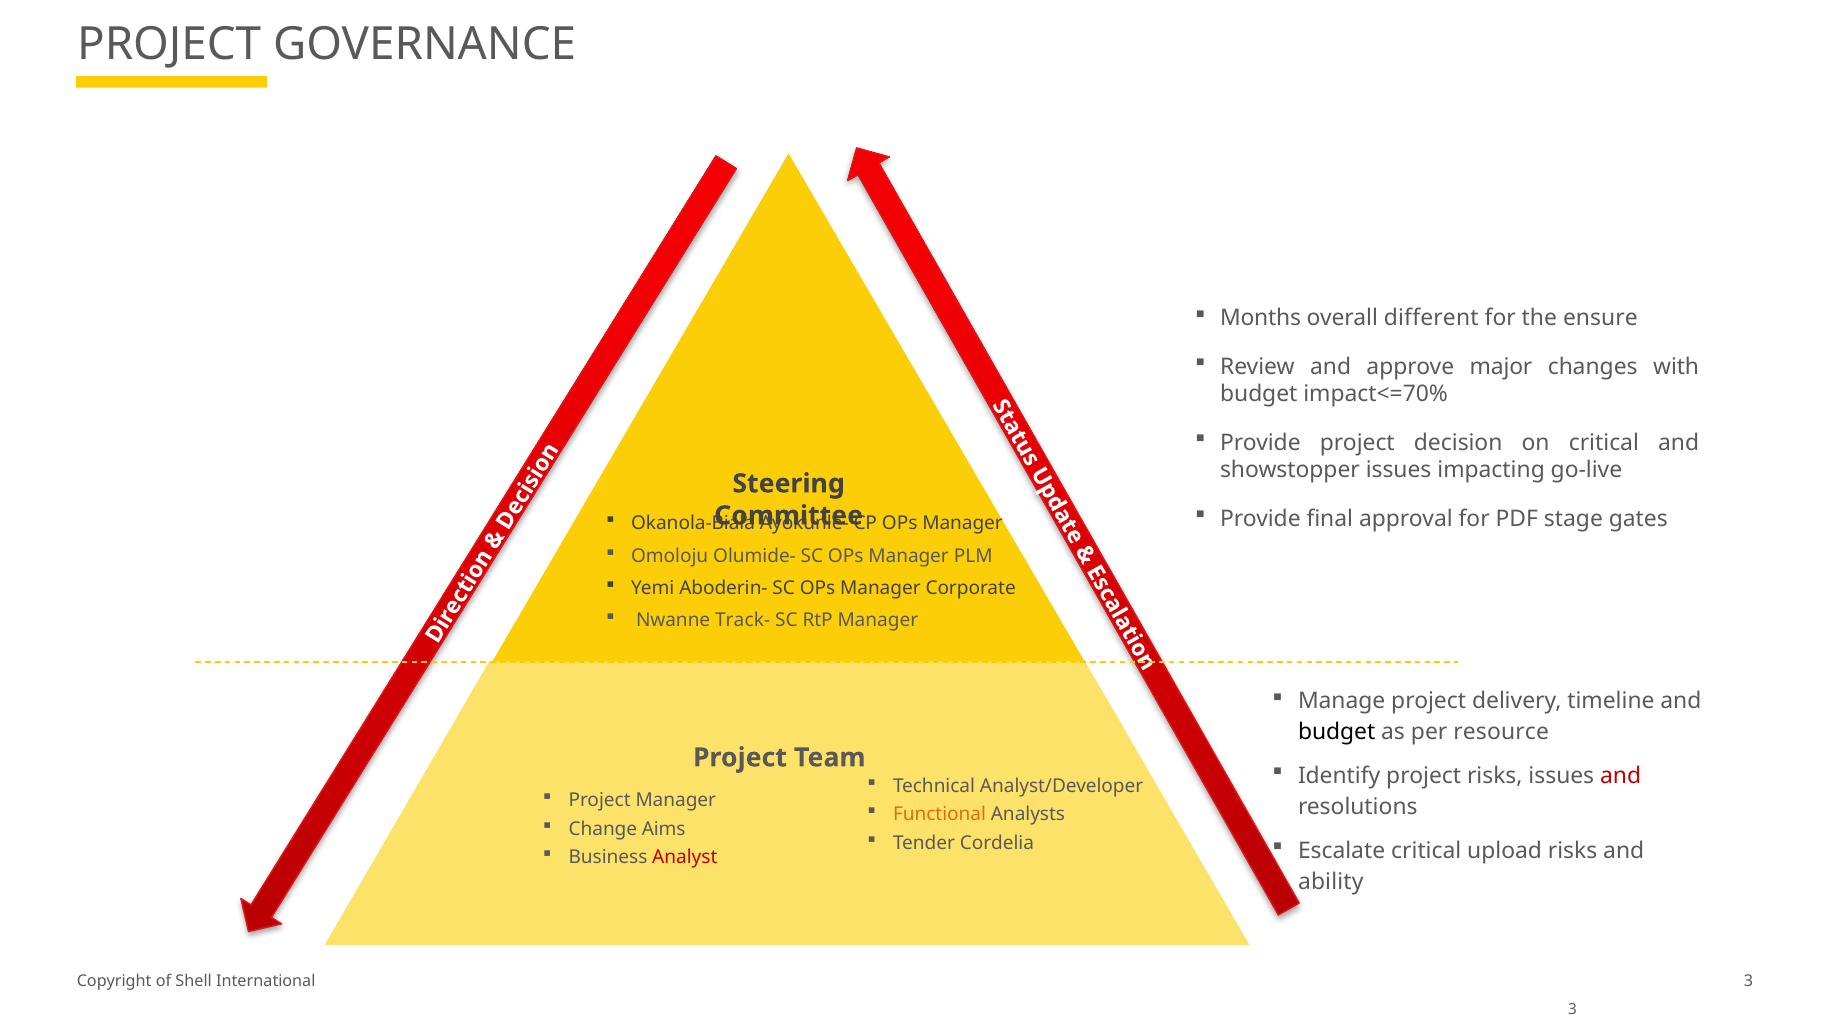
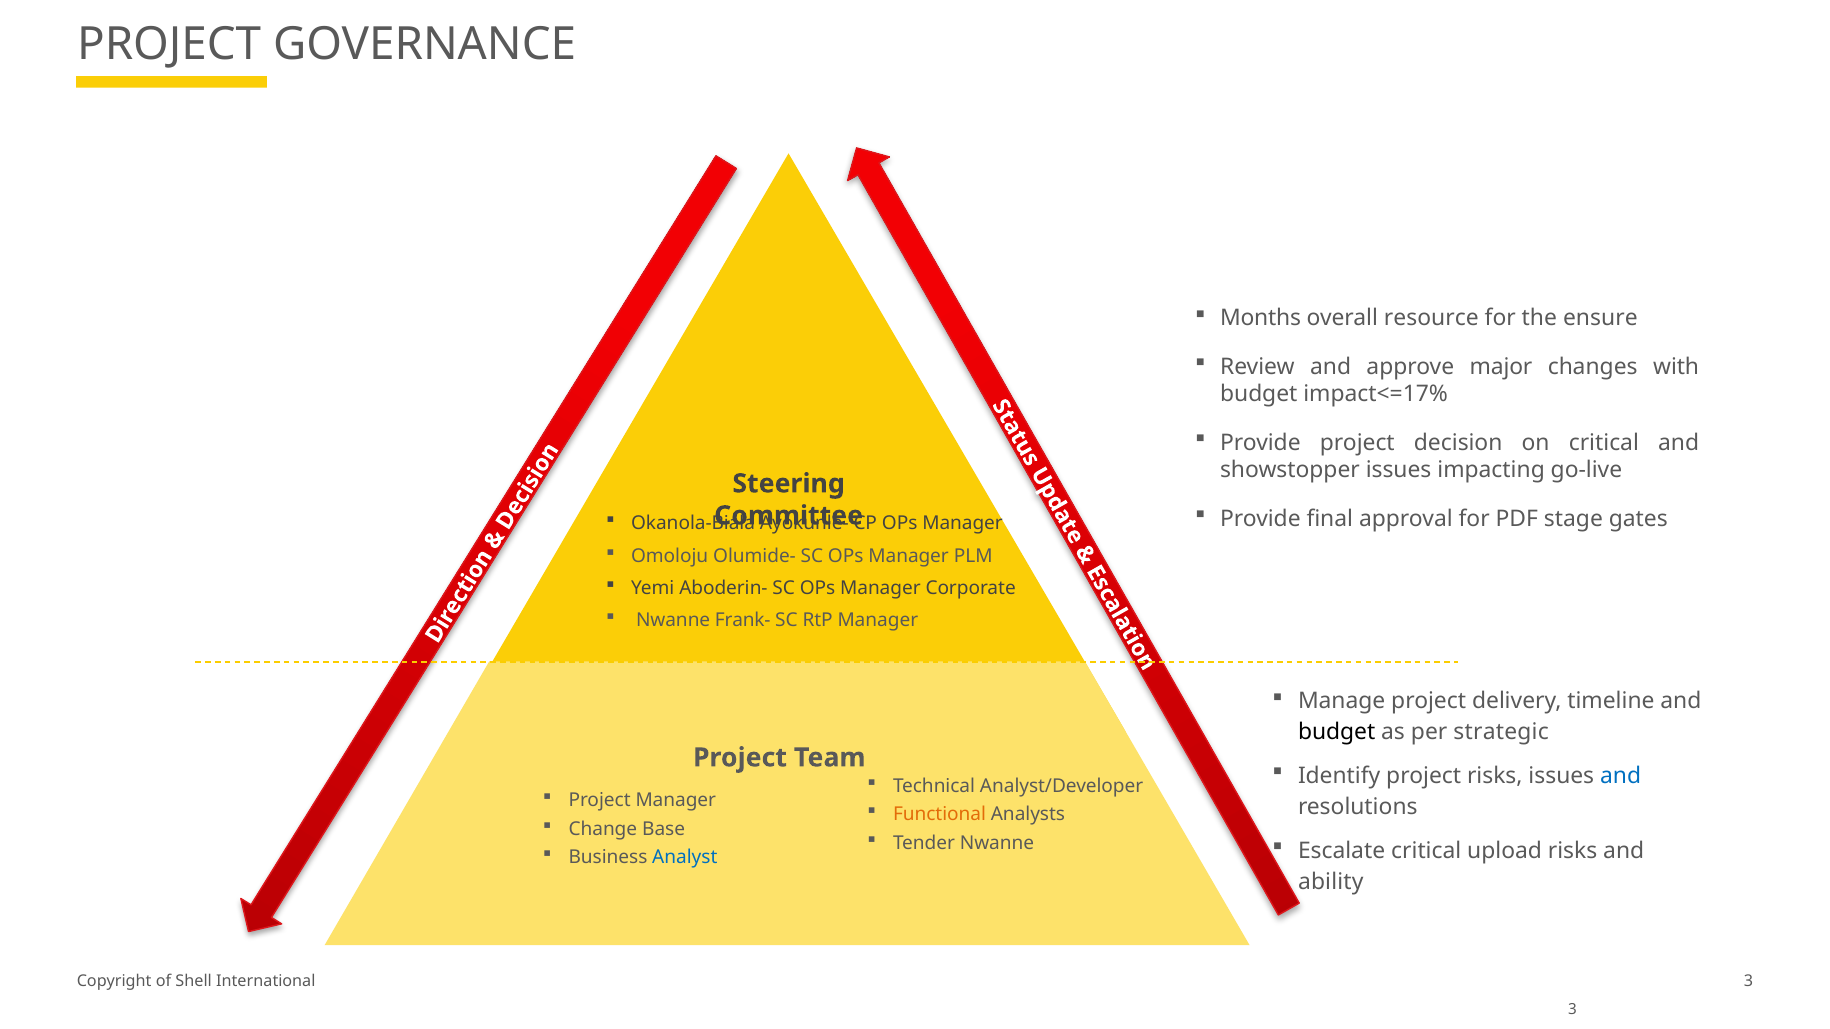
different: different -> resource
impact<=70%: impact<=70% -> impact<=17%
Track-: Track- -> Frank-
resource: resource -> strategic
and at (1621, 776) colour: red -> blue
Aims: Aims -> Base
Tender Cordelia: Cordelia -> Nwanne
Analyst colour: red -> blue
